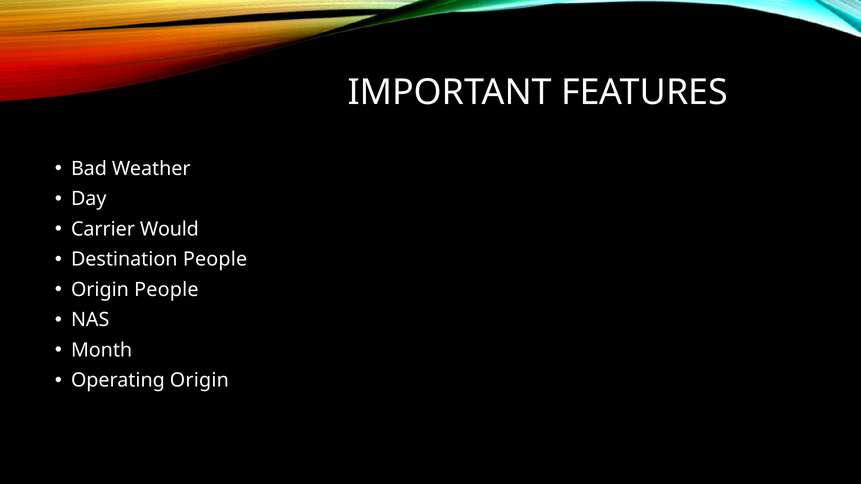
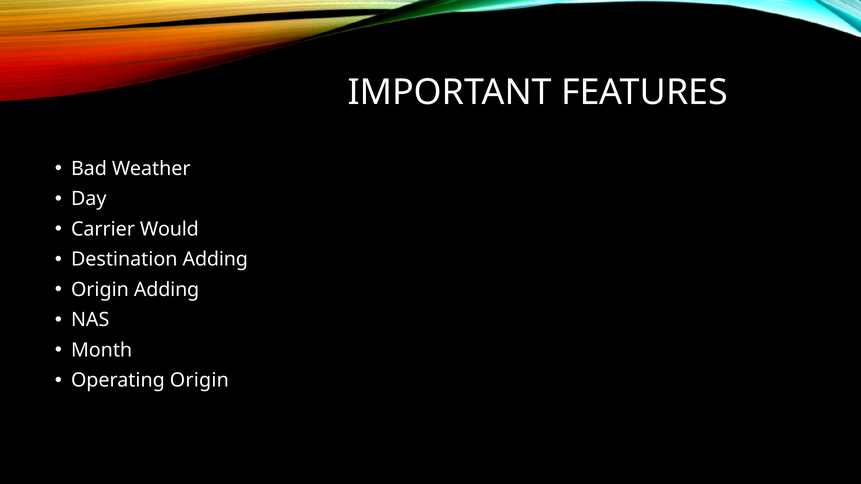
Destination People: People -> Adding
Origin People: People -> Adding
